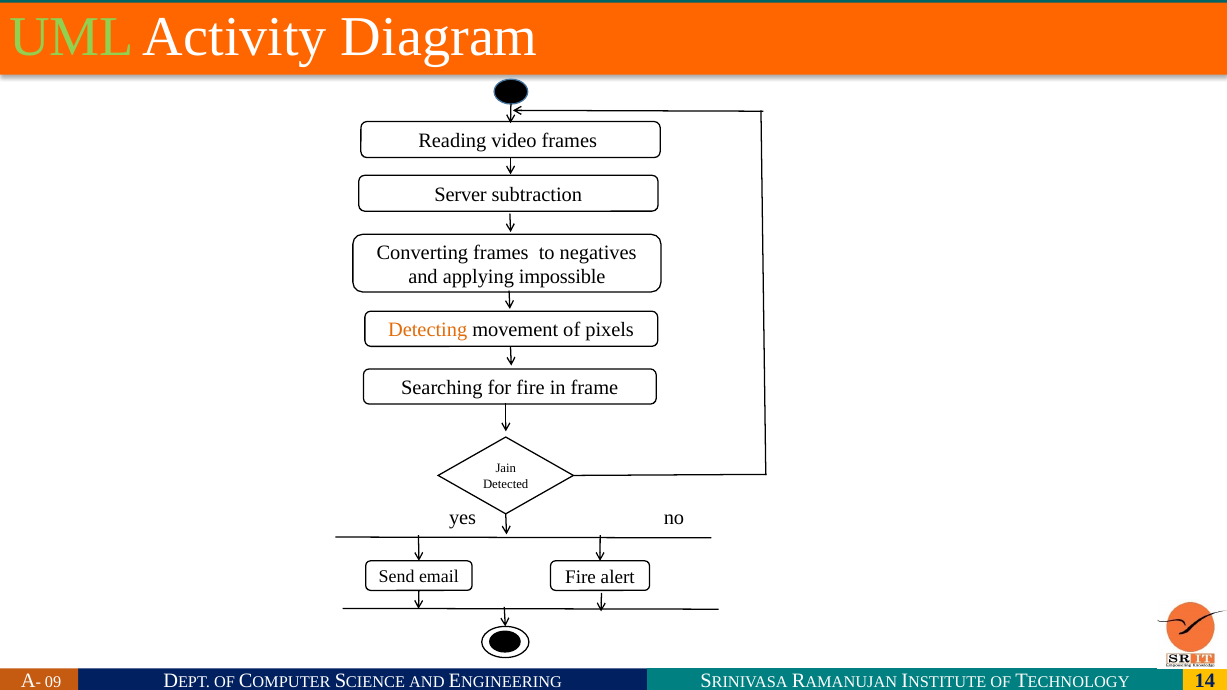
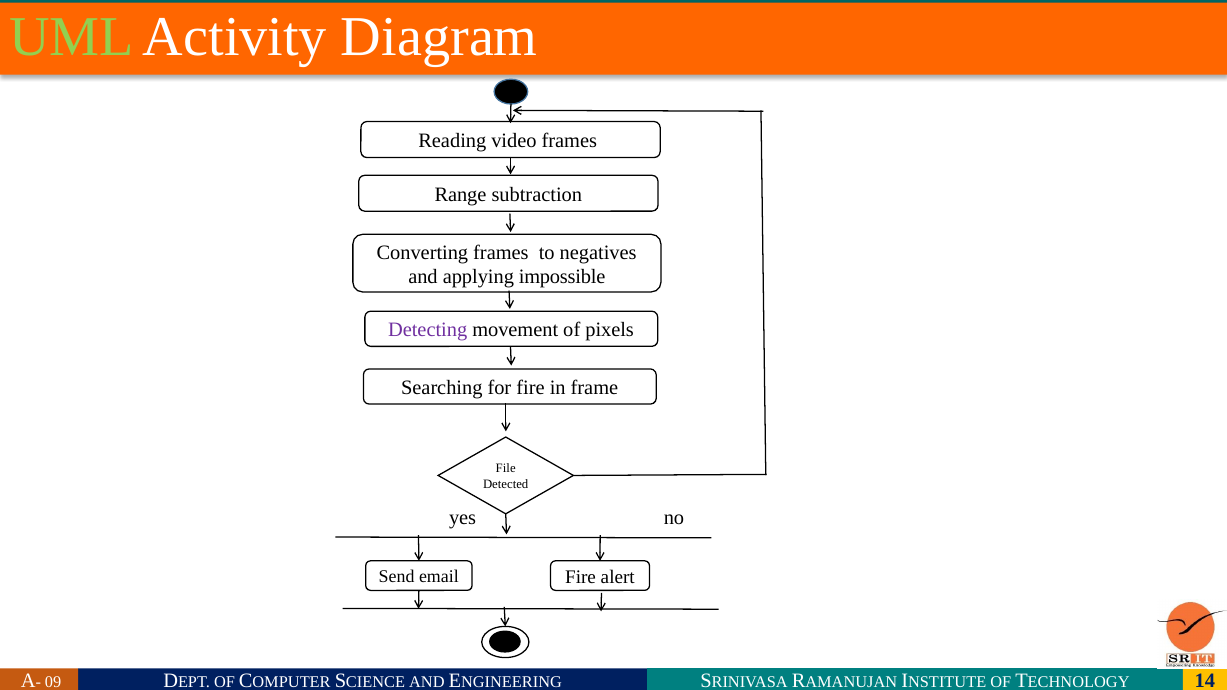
Server: Server -> Range
Detecting colour: orange -> purple
Jain: Jain -> File
